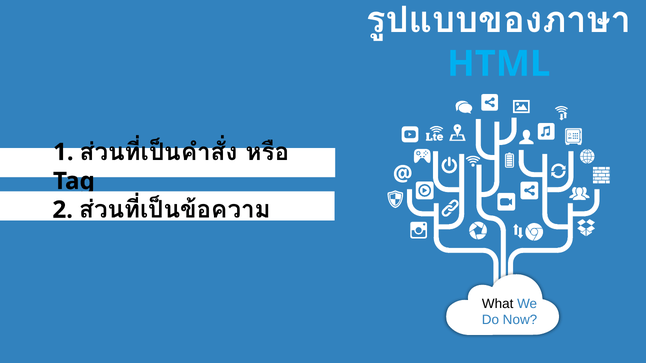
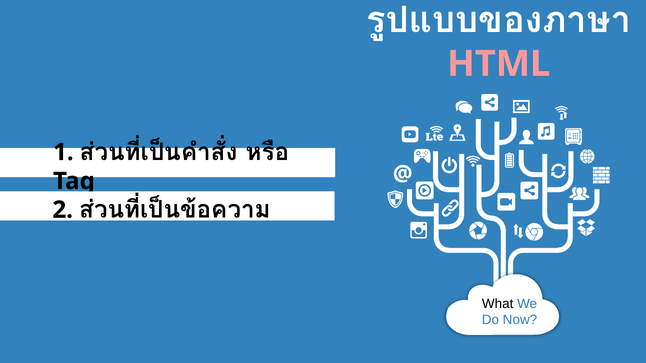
HTML colour: light blue -> pink
